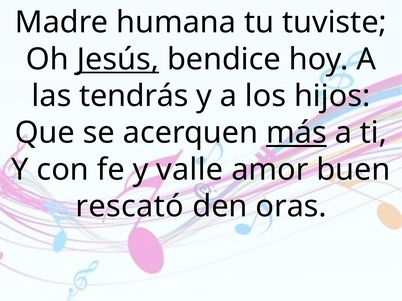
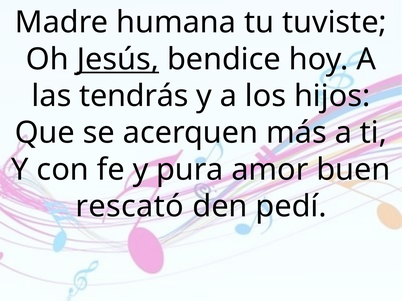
más underline: present -> none
valle: valle -> pura
oras: oras -> pedí
